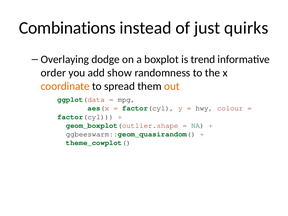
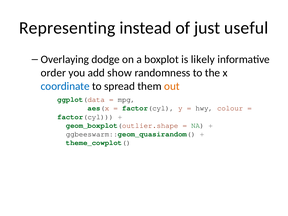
Combinations: Combinations -> Representing
quirks: quirks -> useful
trend: trend -> likely
coordinate colour: orange -> blue
